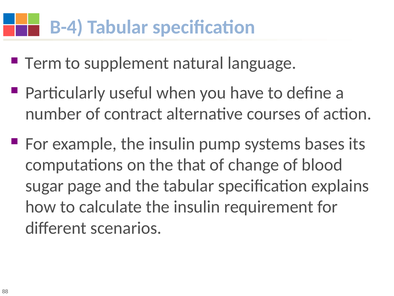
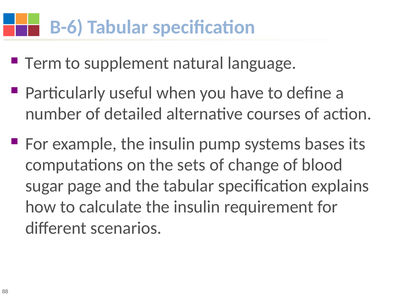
B-4: B-4 -> B-6
contract: contract -> detailed
that: that -> sets
